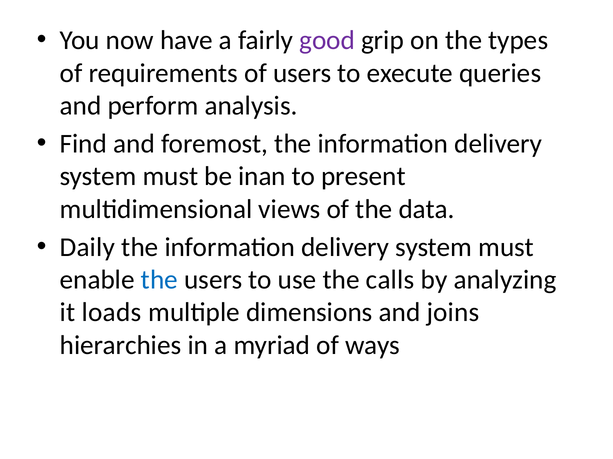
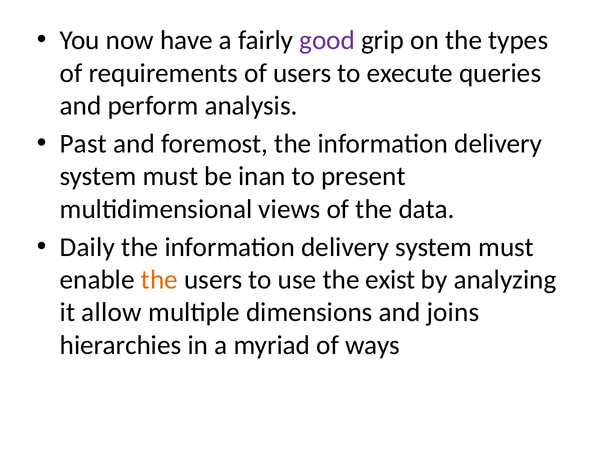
Find: Find -> Past
the at (159, 280) colour: blue -> orange
calls: calls -> exist
loads: loads -> allow
